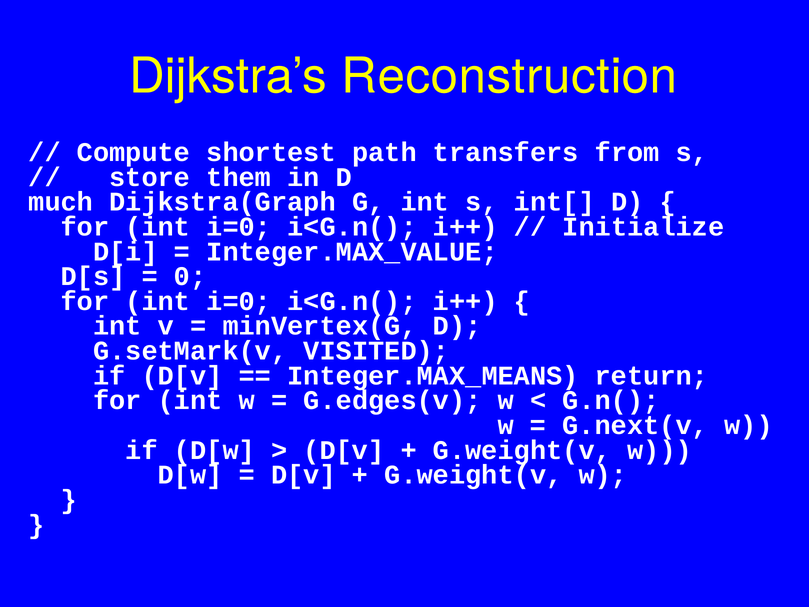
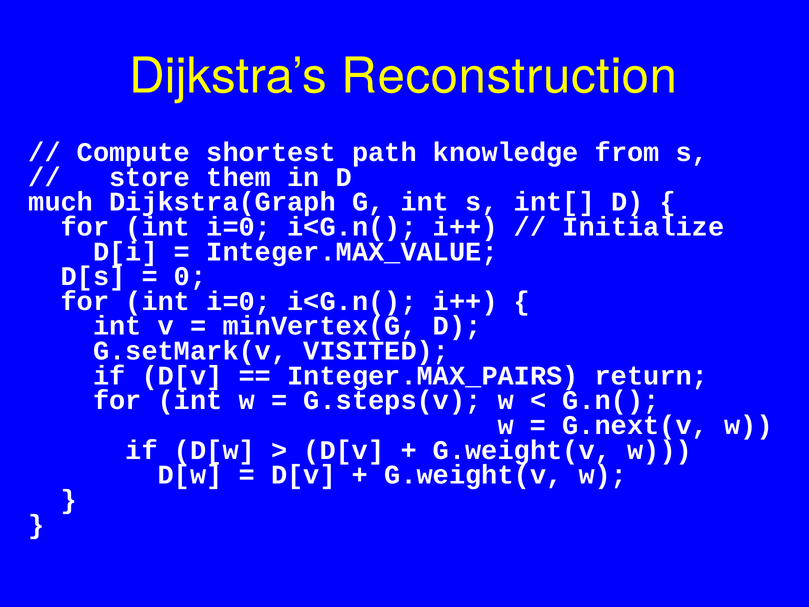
transfers: transfers -> knowledge
Integer.MAX_MEANS: Integer.MAX_MEANS -> Integer.MAX_PAIRS
G.edges(v: G.edges(v -> G.steps(v
